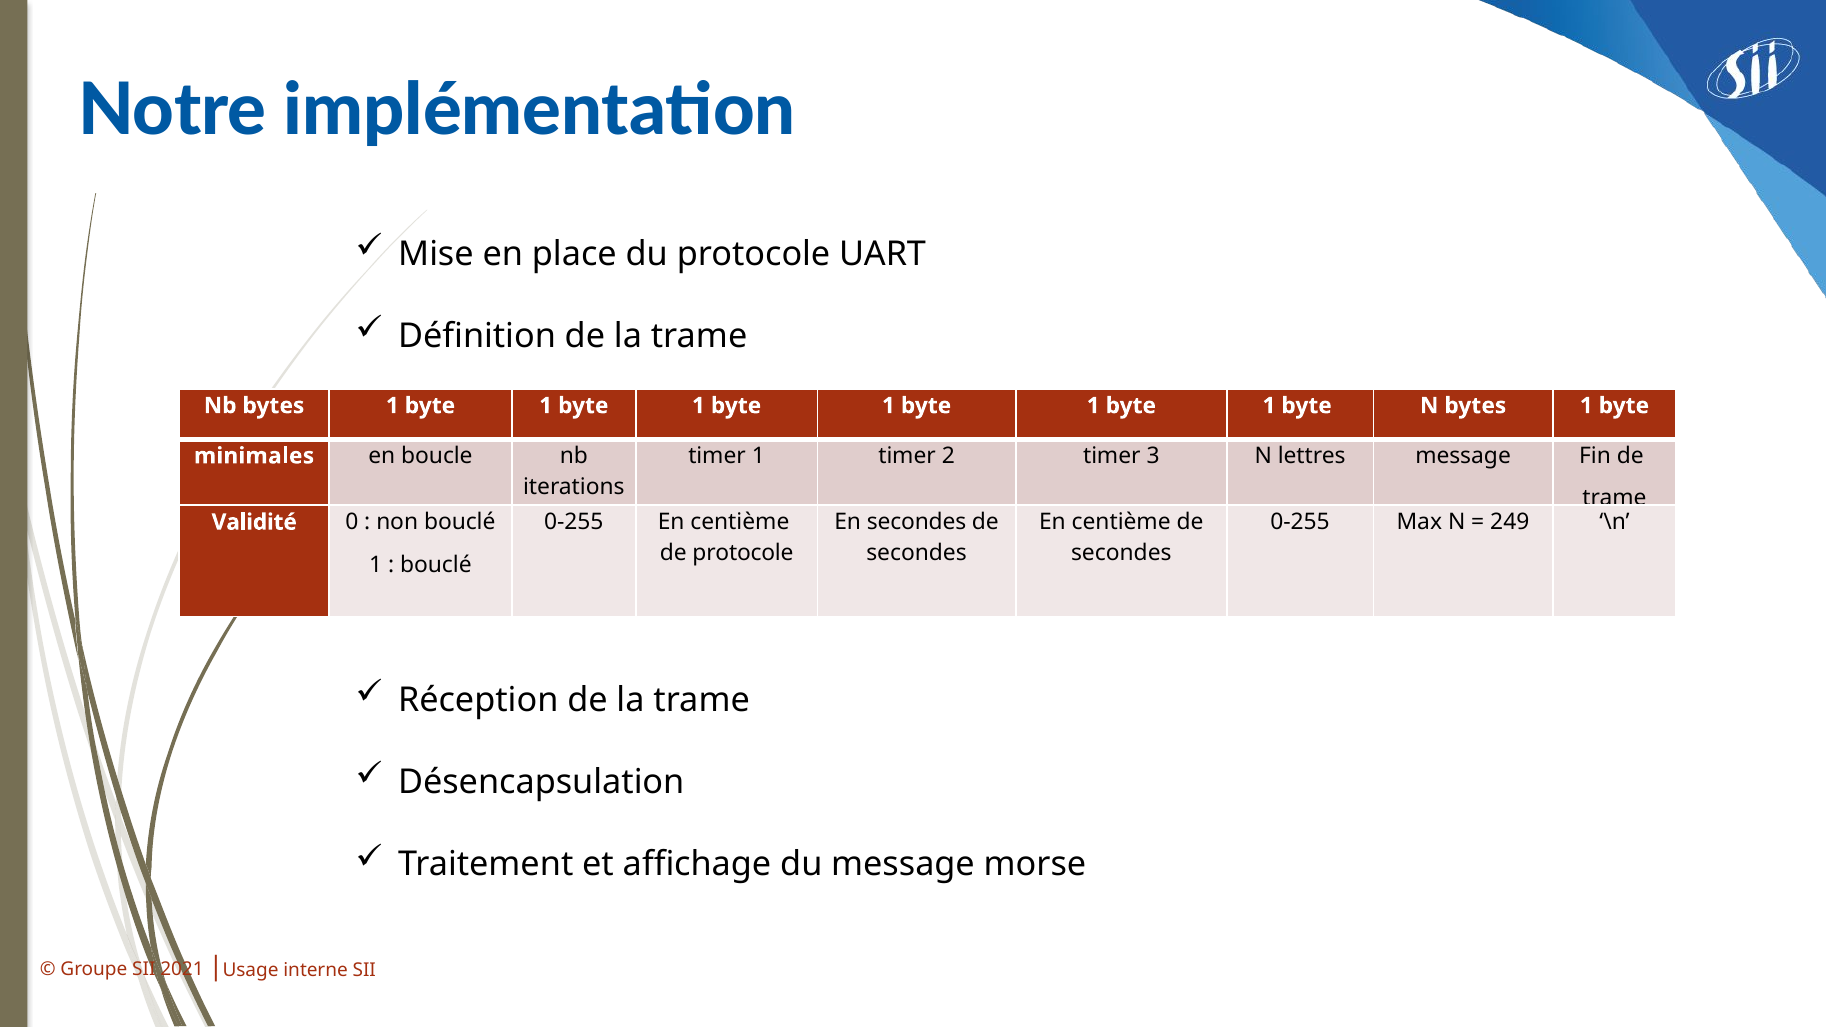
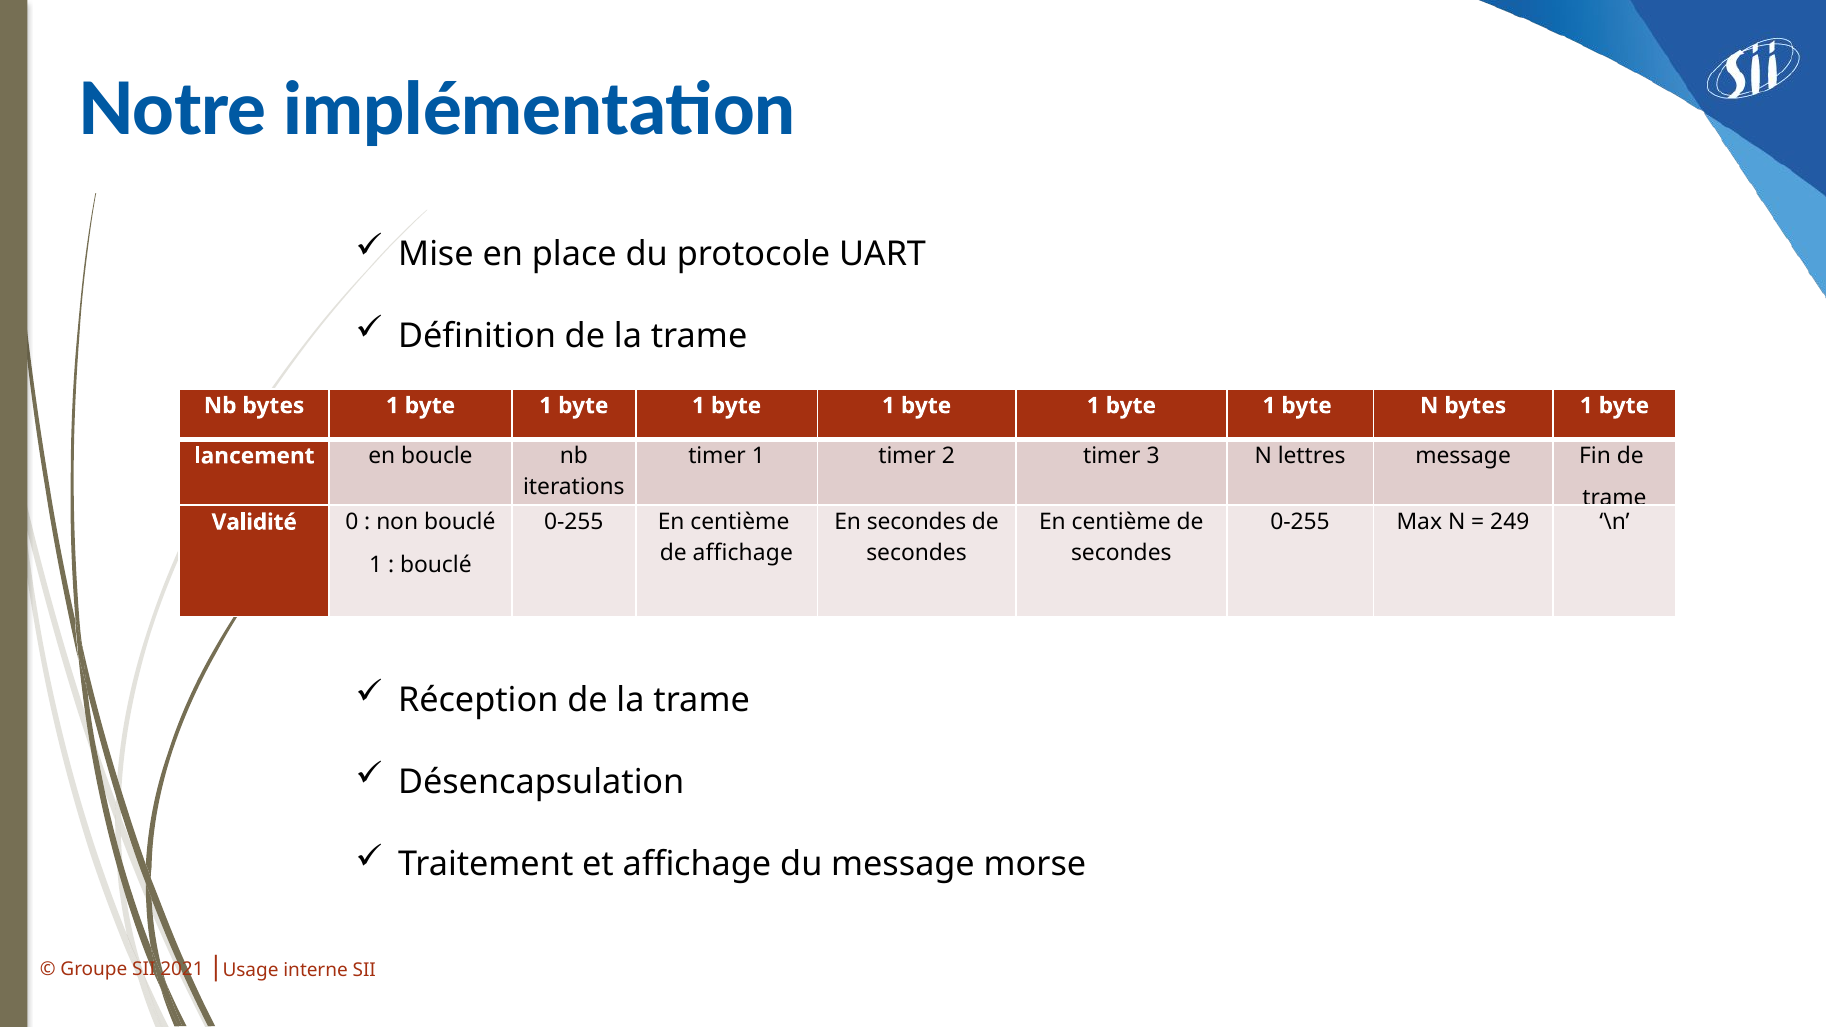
minimales: minimales -> lancement
de protocole: protocole -> affichage
